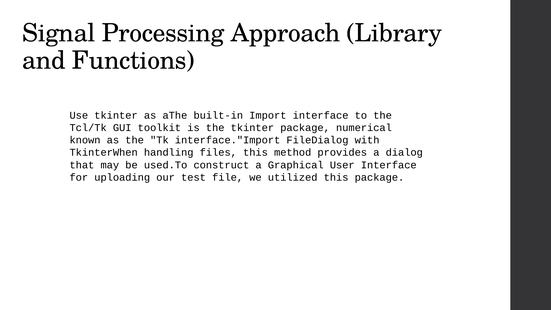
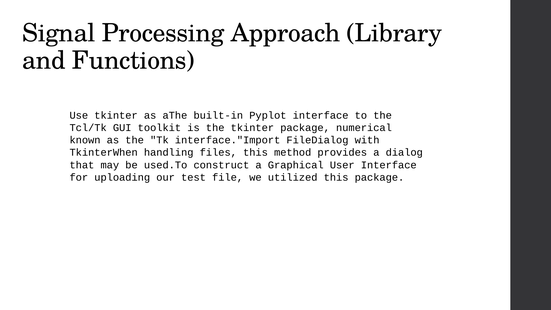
Import: Import -> Pyplot
